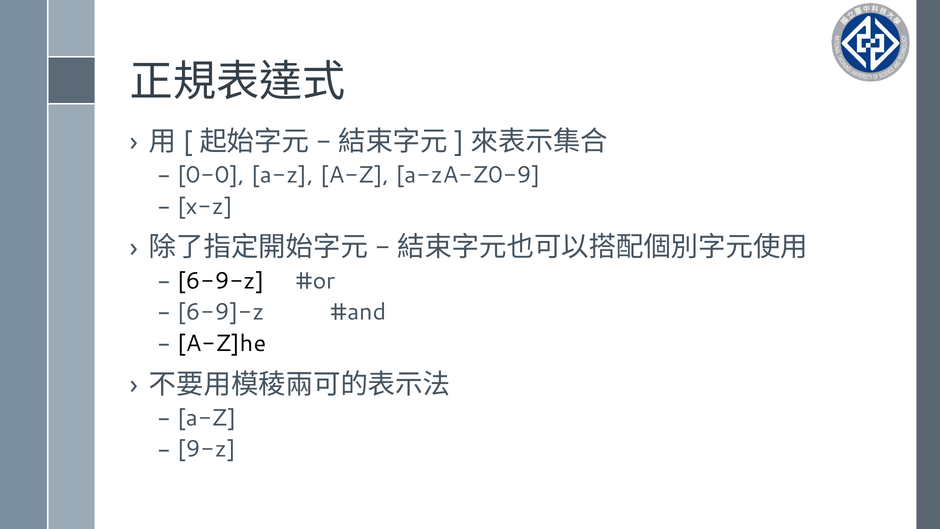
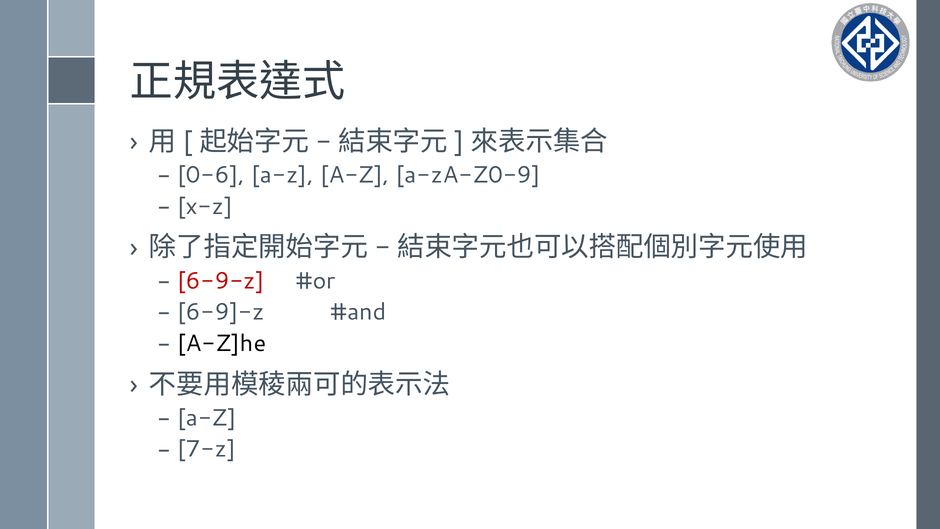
0-0: 0-0 -> 0-6
6-9-z colour: black -> red
9-z: 9-z -> 7-z
